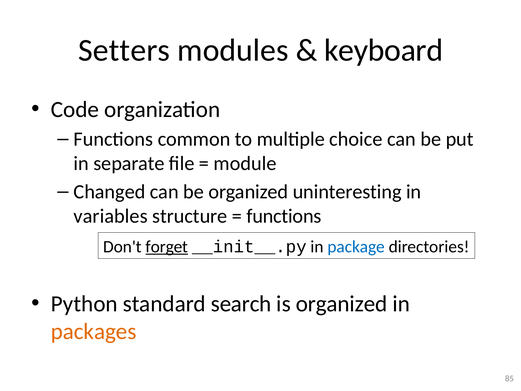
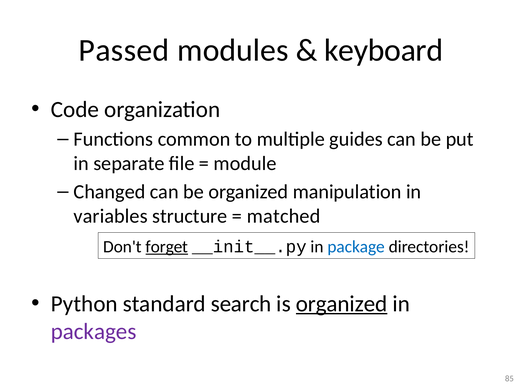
Setters: Setters -> Passed
choice: choice -> guides
uninteresting: uninteresting -> manipulation
functions at (284, 216): functions -> matched
organized at (342, 304) underline: none -> present
packages colour: orange -> purple
